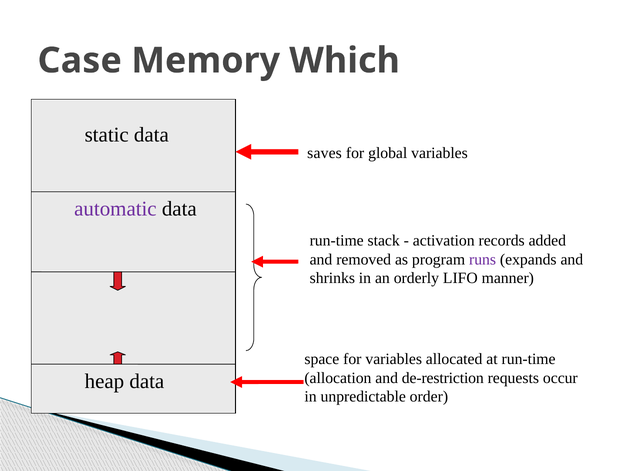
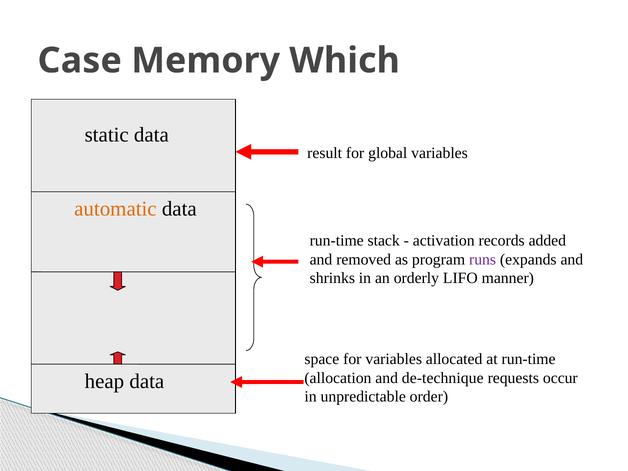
saves: saves -> result
automatic colour: purple -> orange
de-restriction: de-restriction -> de-technique
